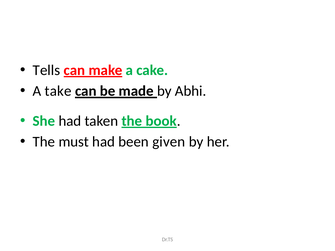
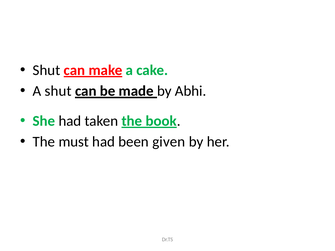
Tells at (46, 70): Tells -> Shut
A take: take -> shut
